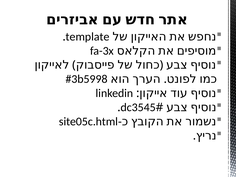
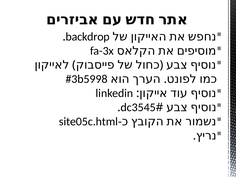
template: template -> backdrop
